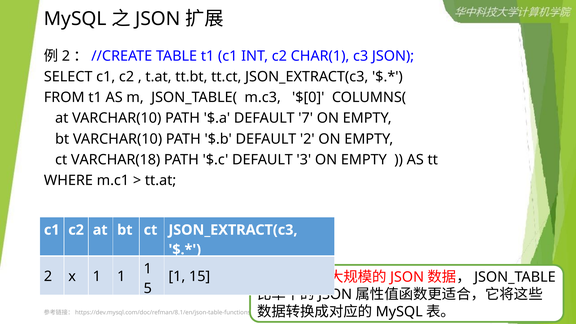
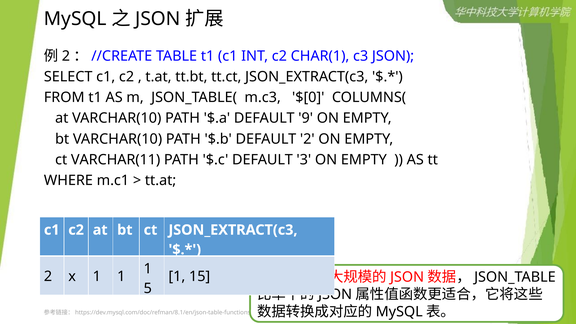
7: 7 -> 9
VARCHAR(18: VARCHAR(18 -> VARCHAR(11
